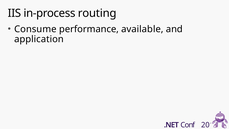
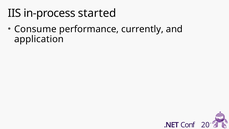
routing: routing -> started
available: available -> currently
